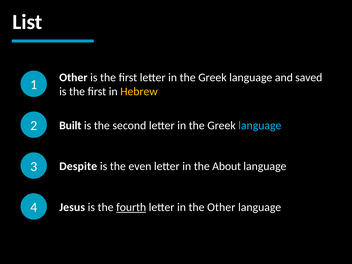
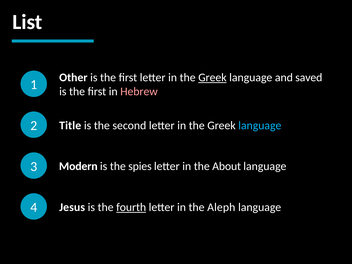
Greek at (212, 78) underline: none -> present
Hebrew colour: yellow -> pink
Built: Built -> Title
Despite: Despite -> Modern
even: even -> spies
the Other: Other -> Aleph
